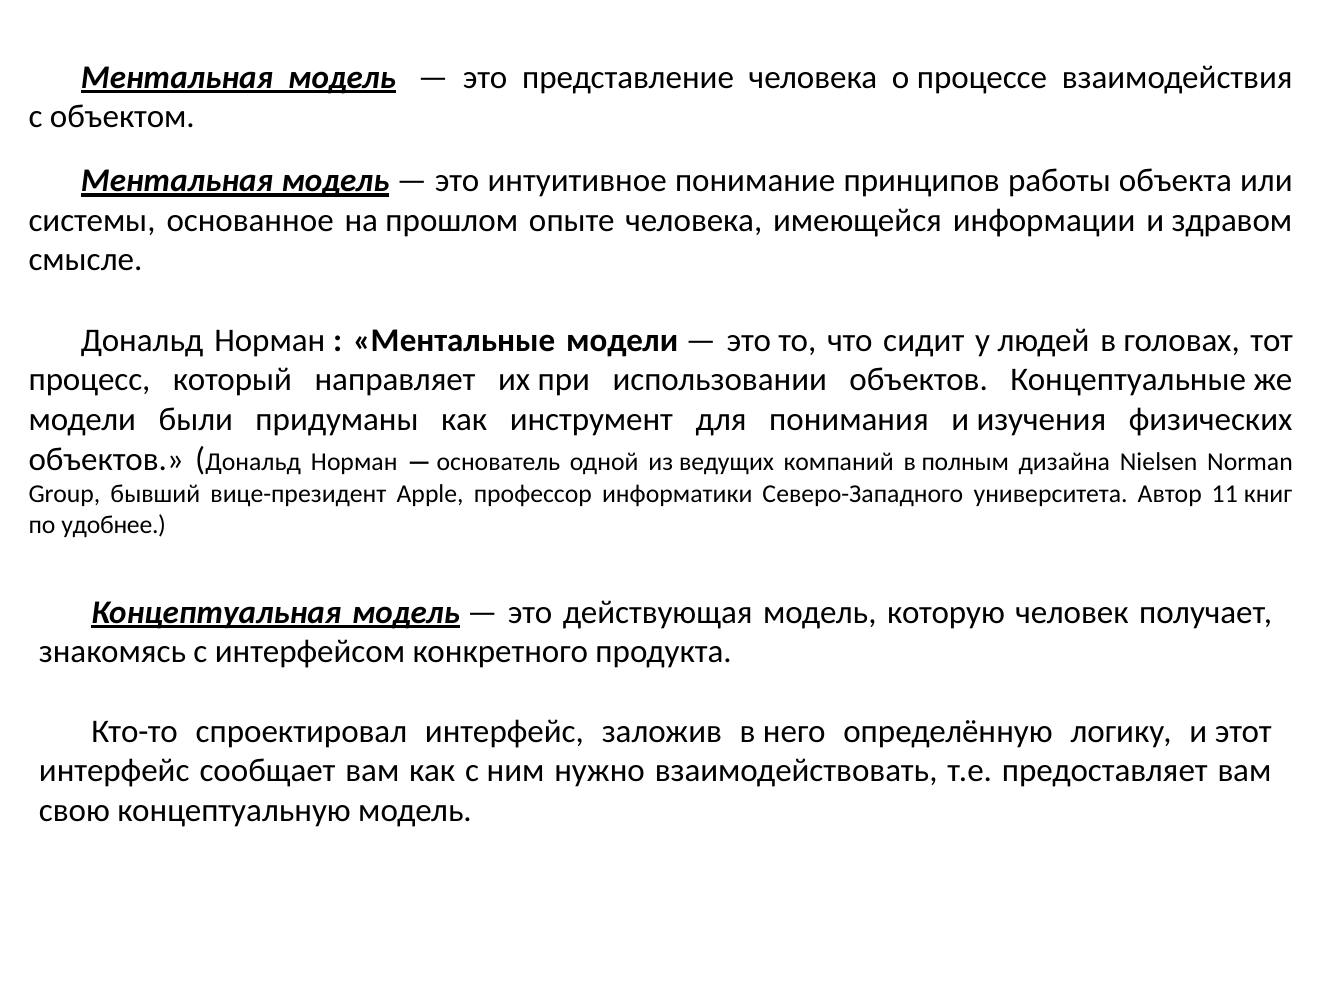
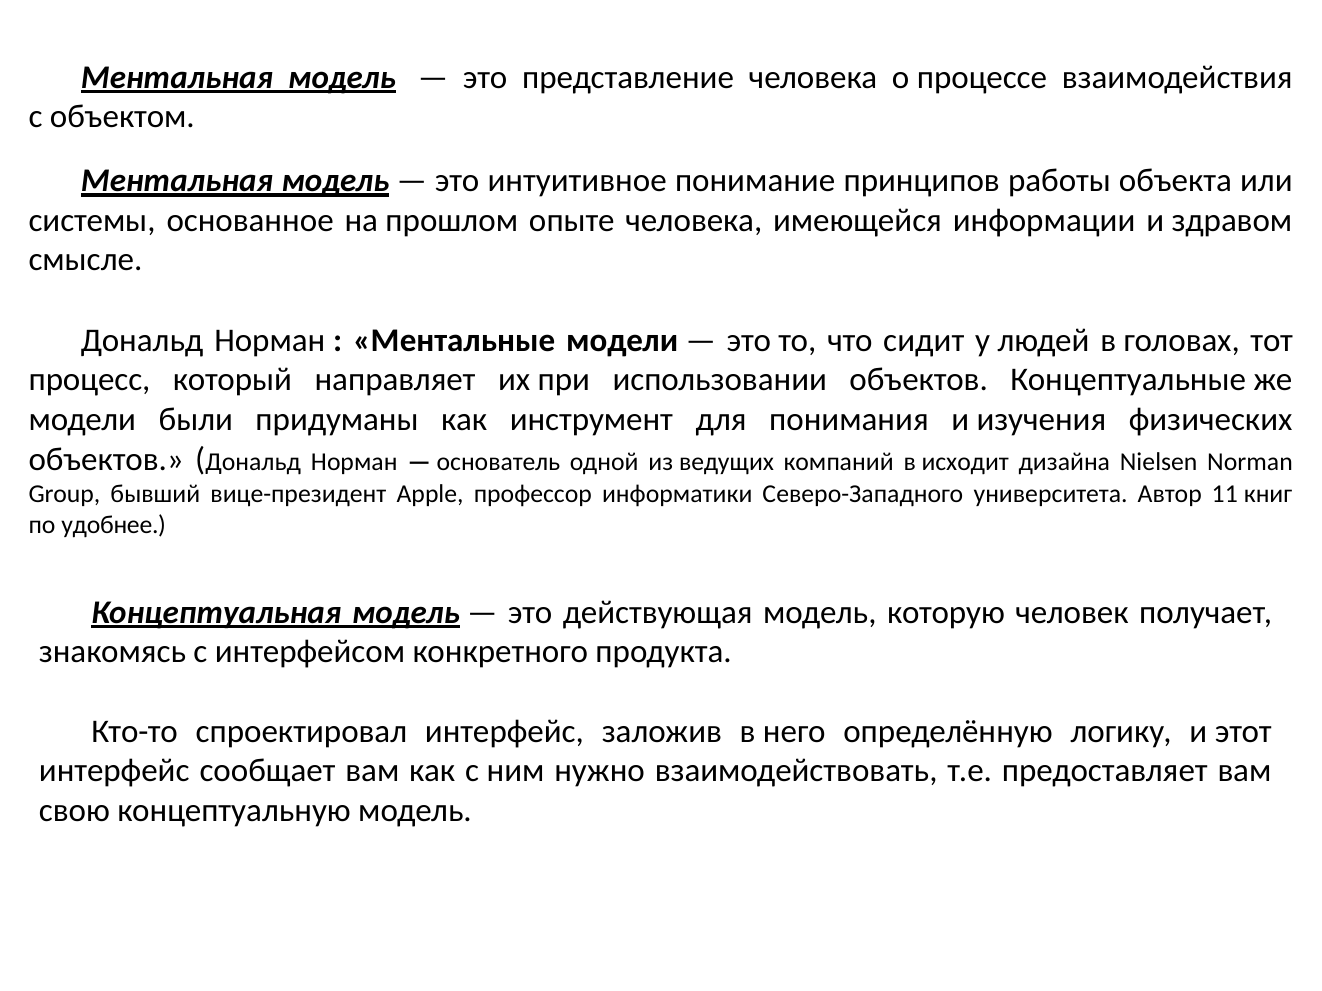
полным: полным -> исходит
